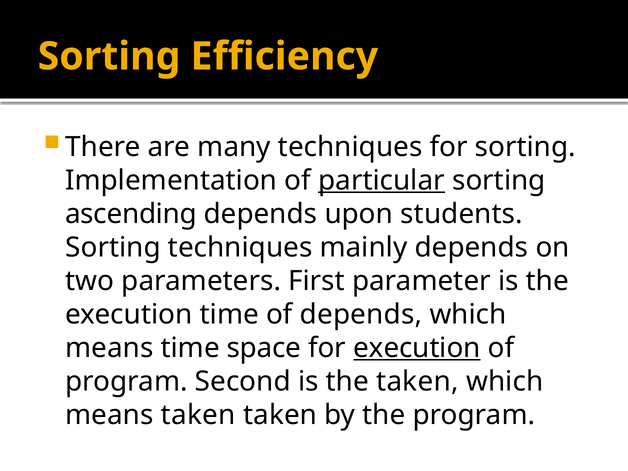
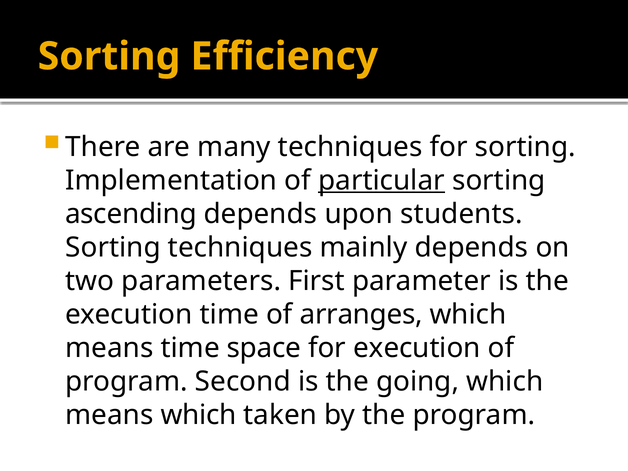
of depends: depends -> arranges
execution at (417, 348) underline: present -> none
the taken: taken -> going
means taken: taken -> which
